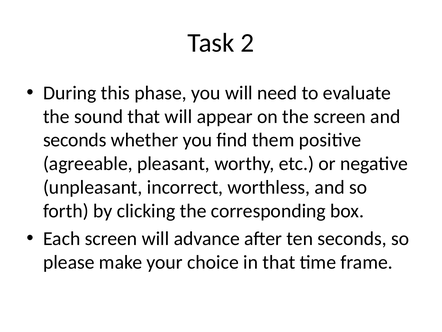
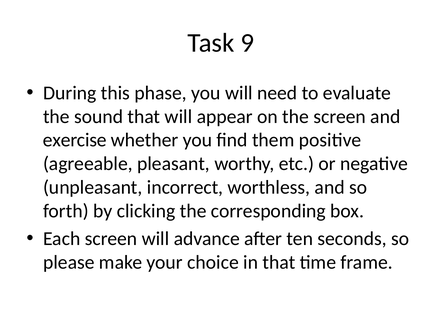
2: 2 -> 9
seconds at (75, 140): seconds -> exercise
